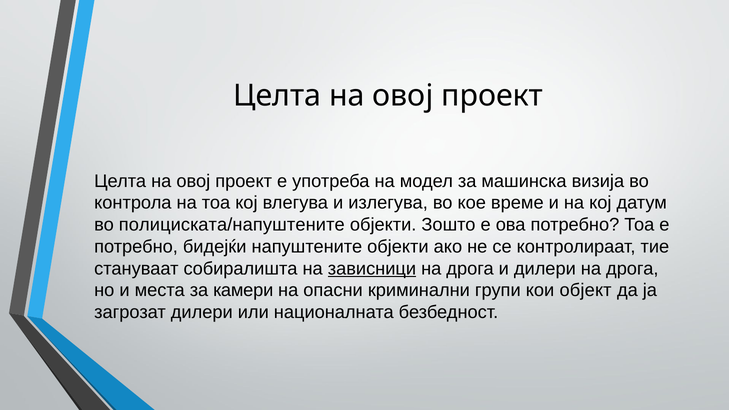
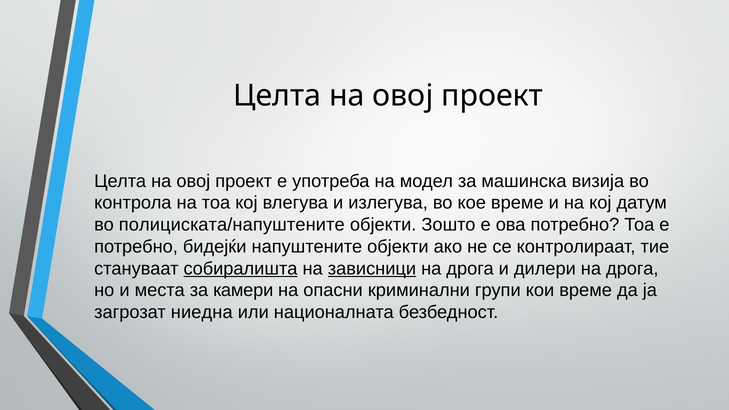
собиралишта underline: none -> present
кои објект: објект -> време
загрозат дилери: дилери -> ниедна
